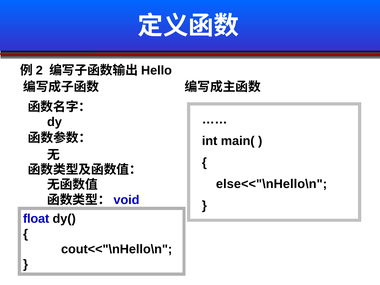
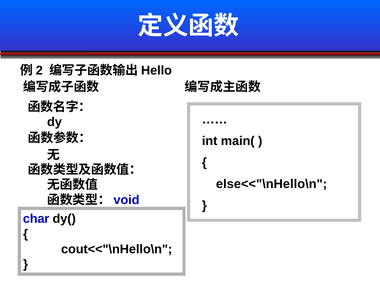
float: float -> char
